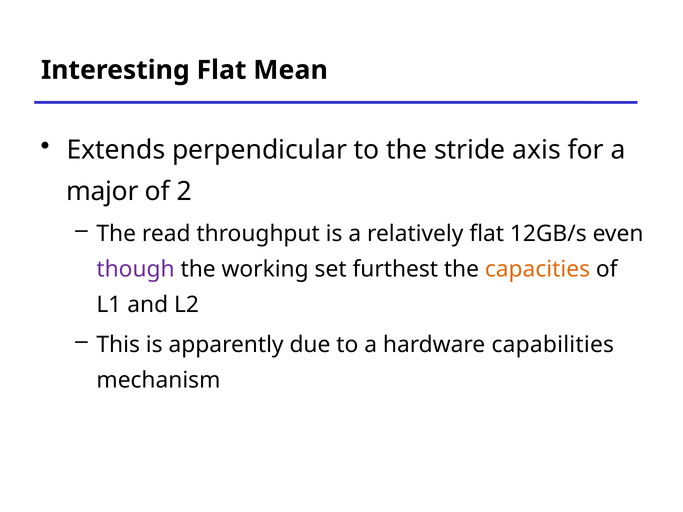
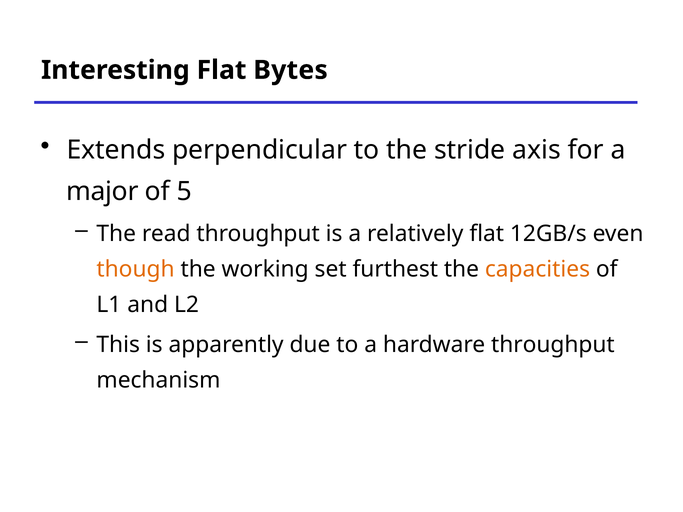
Mean: Mean -> Bytes
2: 2 -> 5
though colour: purple -> orange
hardware capabilities: capabilities -> throughput
